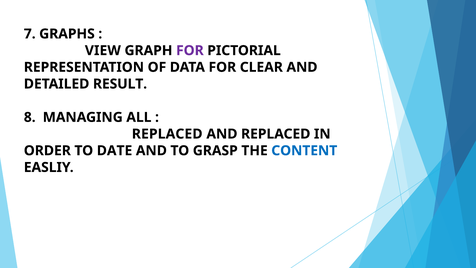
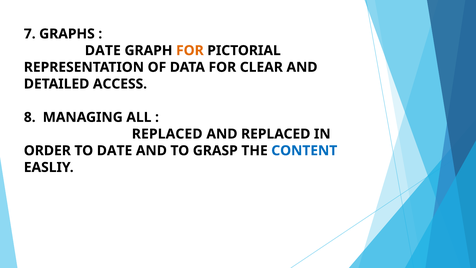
VIEW at (103, 50): VIEW -> DATE
FOR at (190, 50) colour: purple -> orange
RESULT: RESULT -> ACCESS
